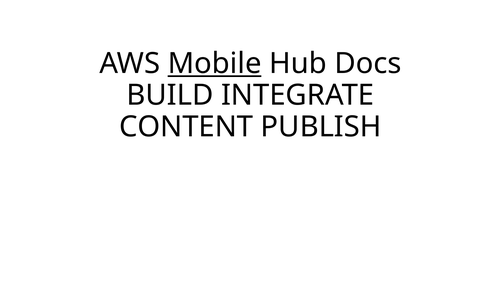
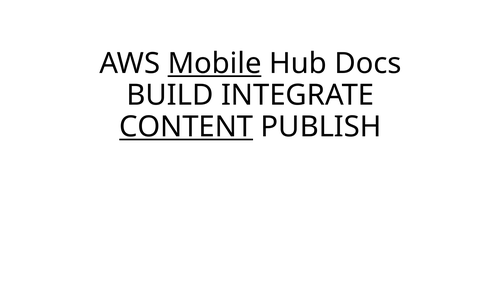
CONTENT underline: none -> present
